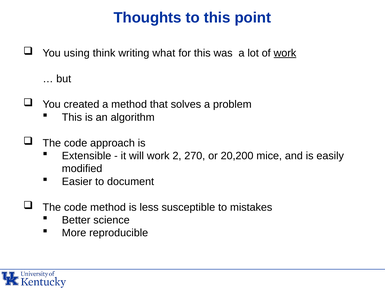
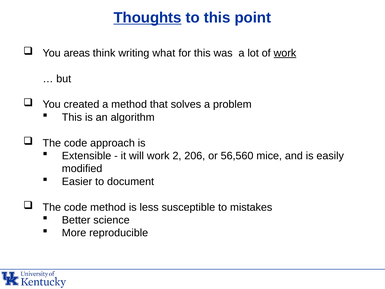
Thoughts underline: none -> present
using: using -> areas
270: 270 -> 206
20,200: 20,200 -> 56,560
